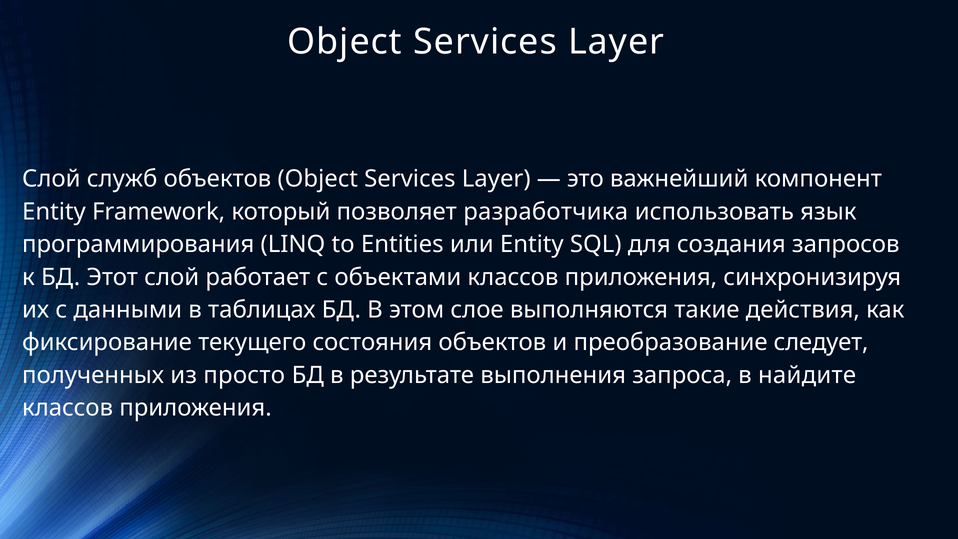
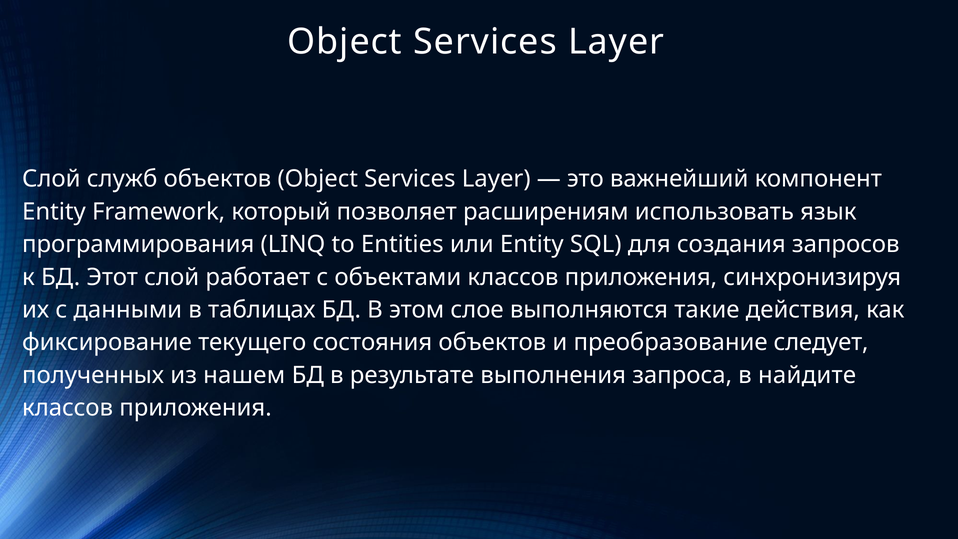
разработчика: разработчика -> расширениям
просто: просто -> нашем
